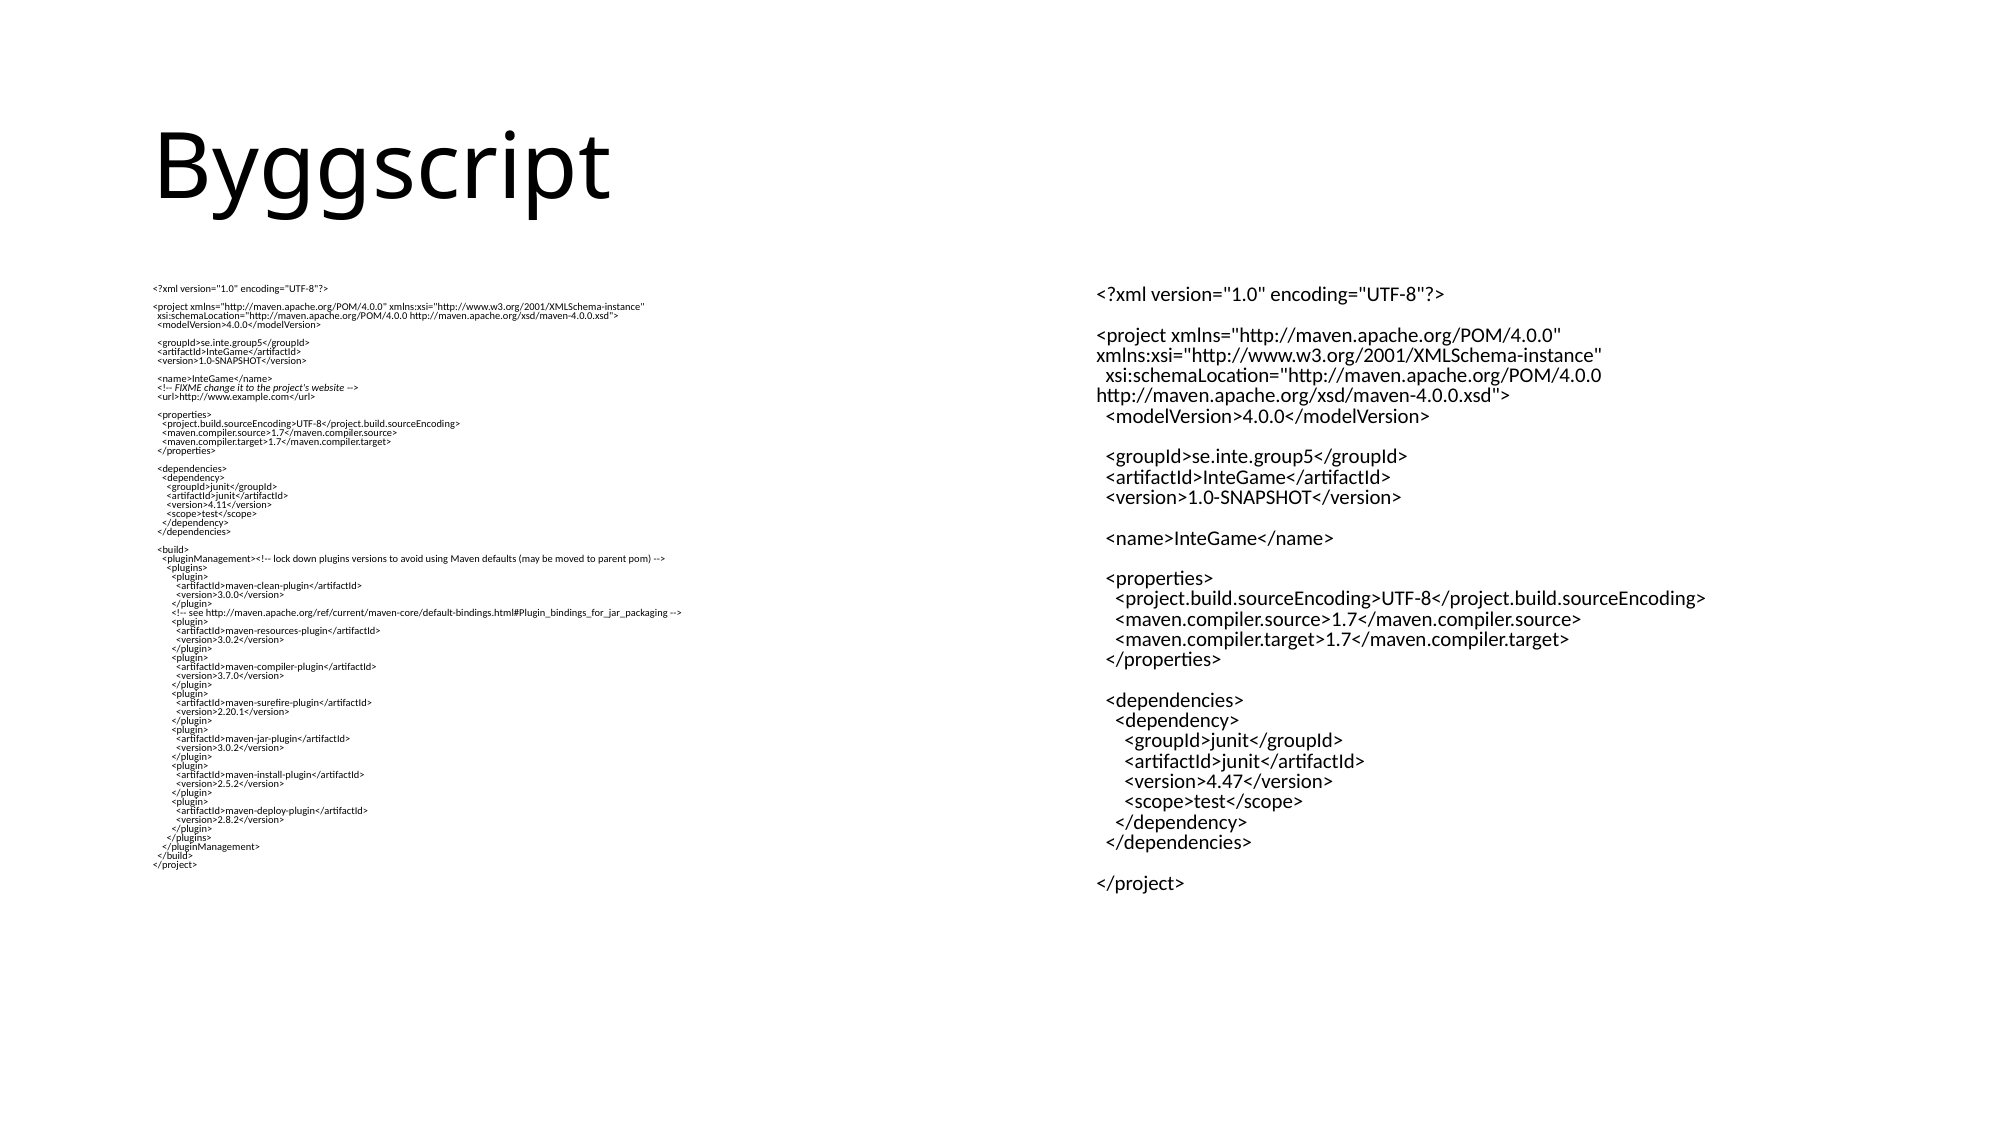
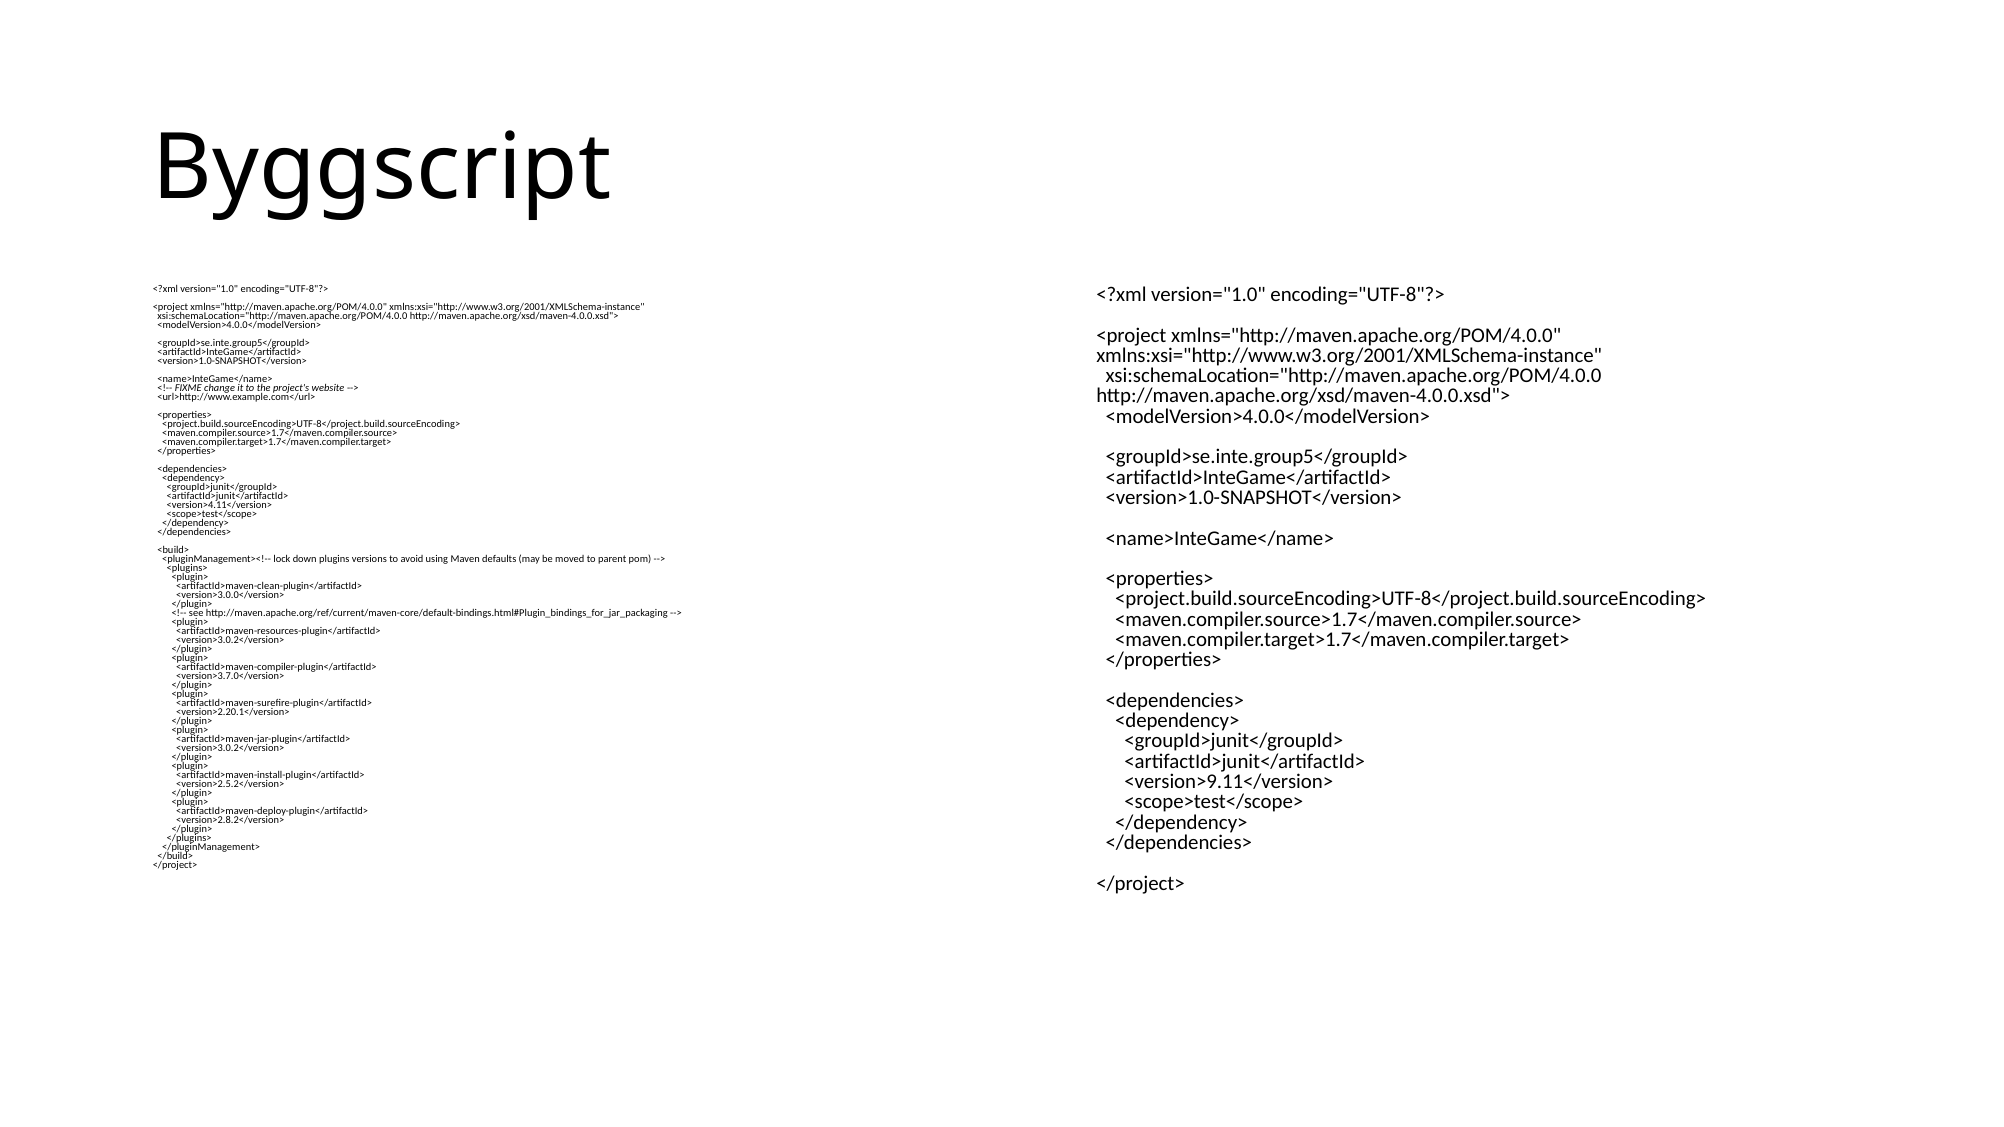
<version>4.47</version>: <version>4.47</version> -> <version>9.11</version>
